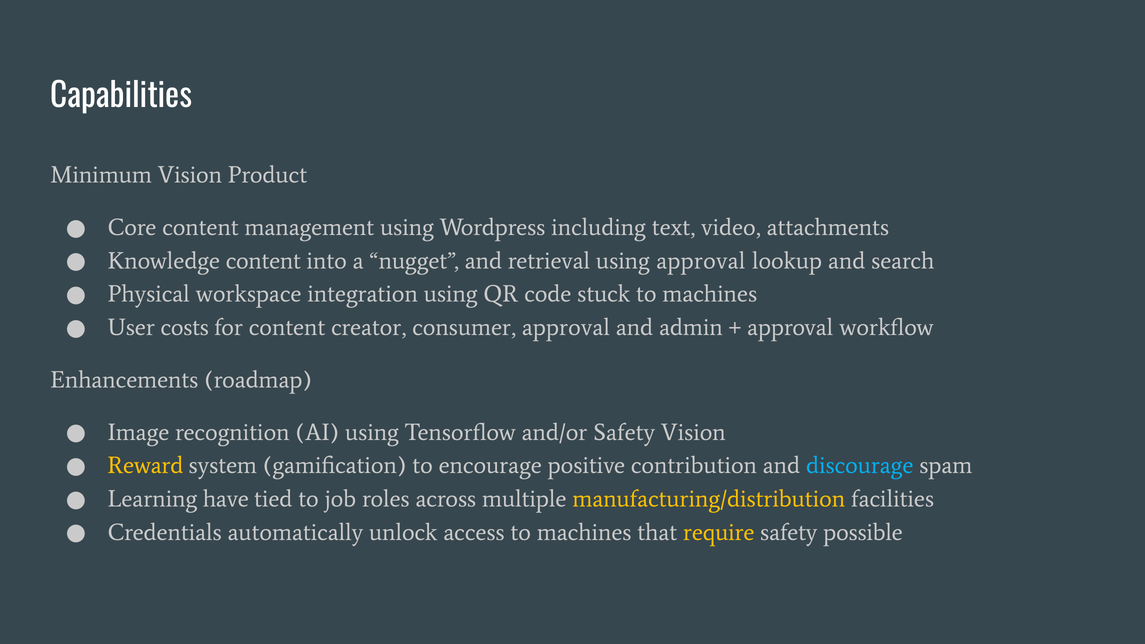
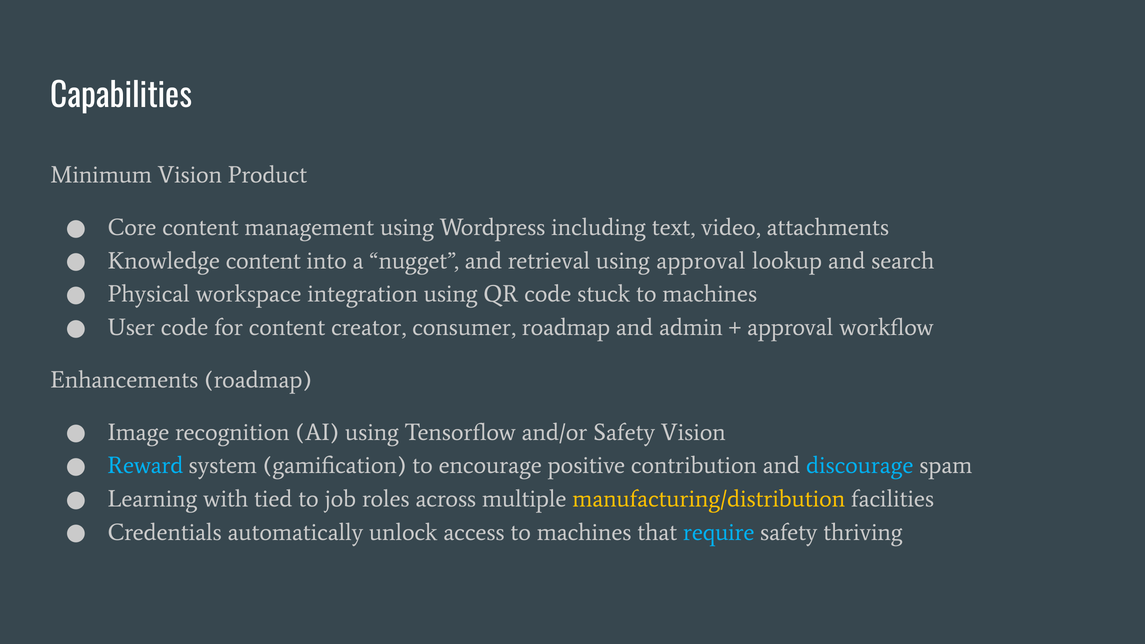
User costs: costs -> code
consumer approval: approval -> roadmap
Reward colour: yellow -> light blue
have: have -> with
require colour: yellow -> light blue
possible: possible -> thriving
